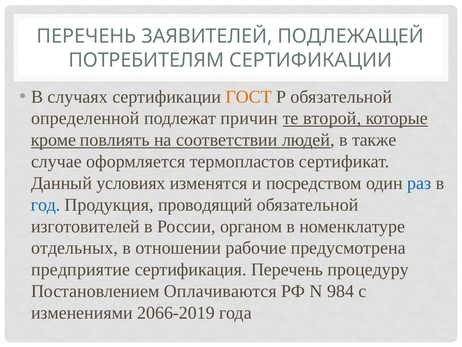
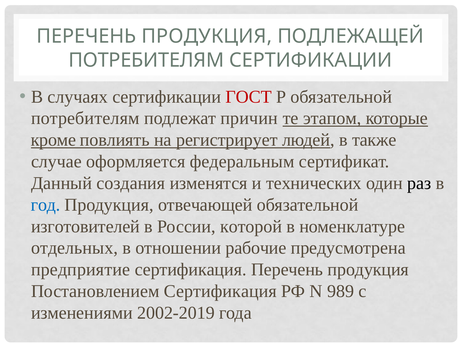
ЗАЯВИТЕЛЕЙ at (207, 36): ЗАЯВИТЕЛЕЙ -> ПРОДУКЦИЯ
ГОСТ colour: orange -> red
определенной at (85, 118): определенной -> потребителям
второй: второй -> этапом
соответствии: соответствии -> регистрирует
термопластов: термопластов -> федеральным
условиях: условиях -> создания
посредством: посредством -> технических
раз colour: blue -> black
проводящий: проводящий -> отвечающей
органом: органом -> которой
сертификация Перечень процедуру: процедуру -> продукция
Постановлением Оплачиваются: Оплачиваются -> Сертификация
984: 984 -> 989
2066-2019: 2066-2019 -> 2002-2019
